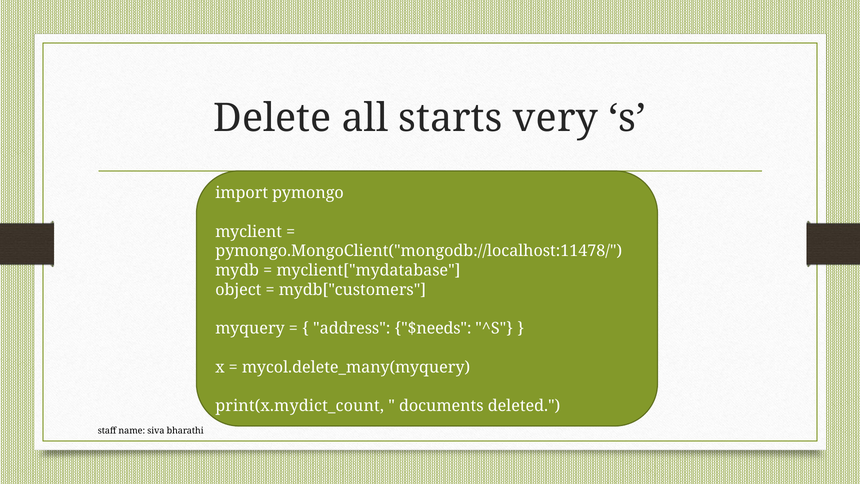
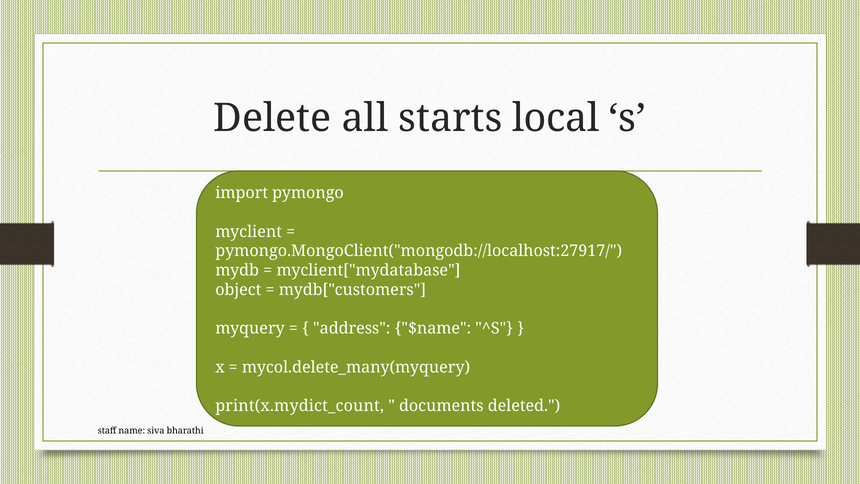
very: very -> local
pymongo.MongoClient("mongodb://localhost:11478/: pymongo.MongoClient("mongodb://localhost:11478/ -> pymongo.MongoClient("mongodb://localhost:27917/
$needs: $needs -> $name
